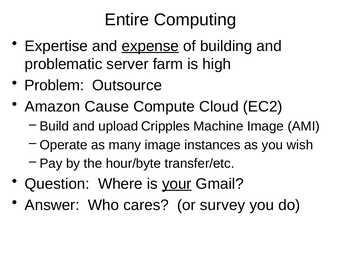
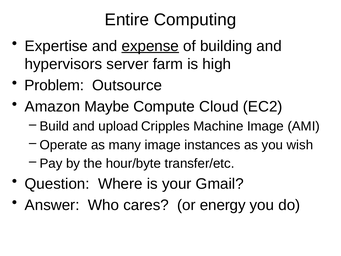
problematic: problematic -> hypervisors
Cause: Cause -> Maybe
your underline: present -> none
survey: survey -> energy
